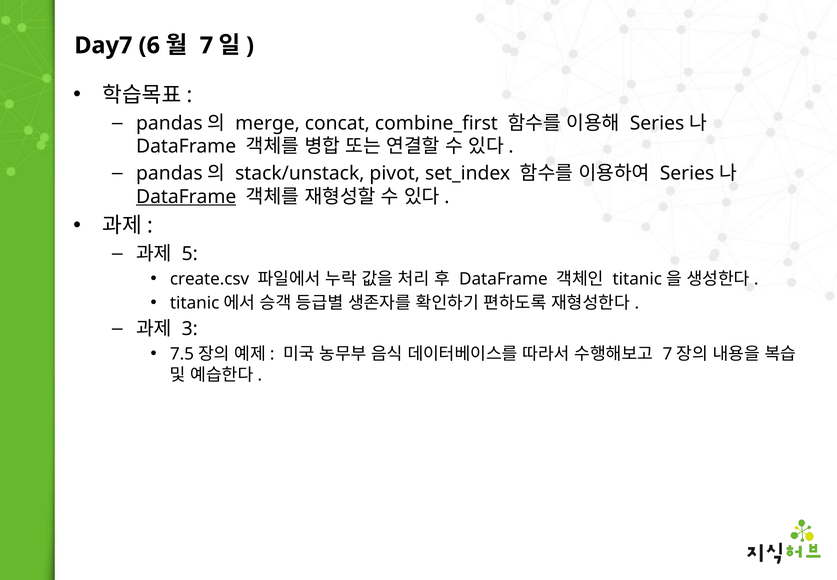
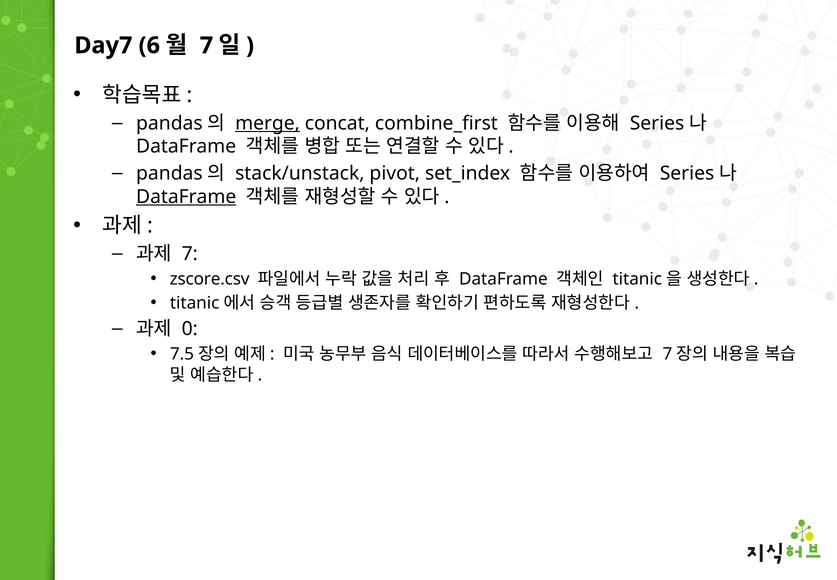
merge underline: none -> present
5 at (190, 254): 5 -> 7
create.csv: create.csv -> zscore.csv
3: 3 -> 0
